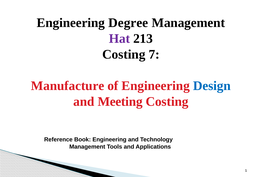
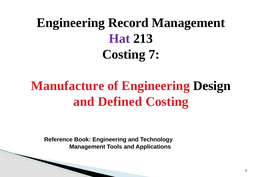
Degree: Degree -> Record
Design colour: blue -> black
Meeting: Meeting -> Defined
